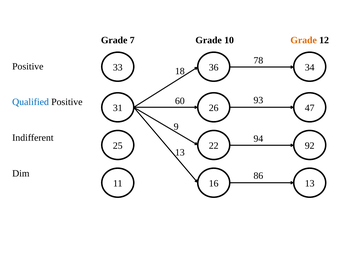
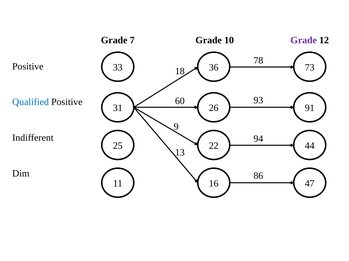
Grade at (304, 40) colour: orange -> purple
34: 34 -> 73
47: 47 -> 91
92: 92 -> 44
16 13: 13 -> 47
